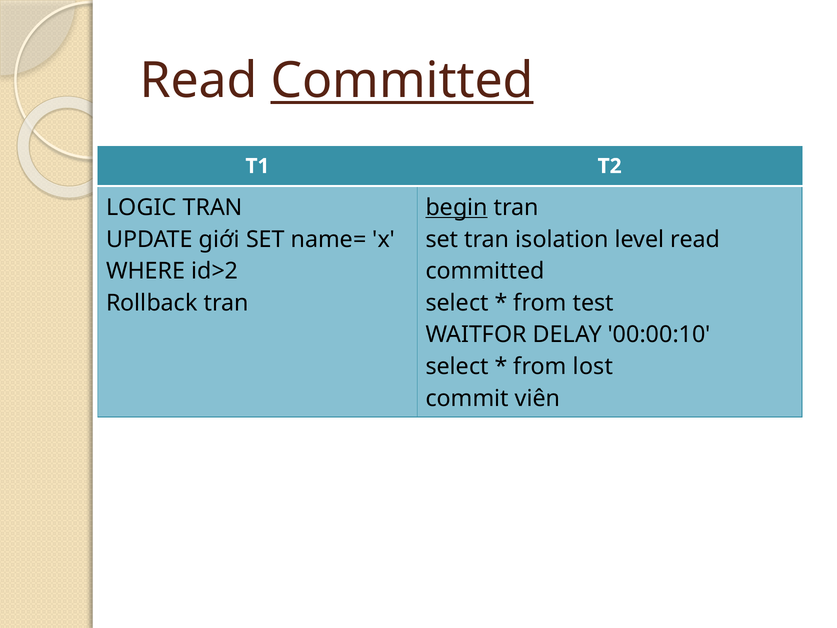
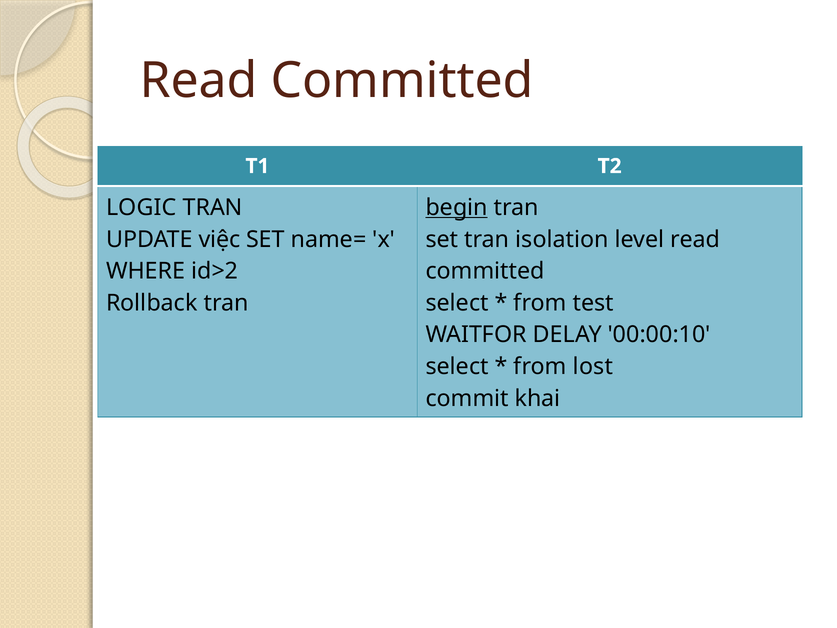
Committed at (402, 81) underline: present -> none
giới: giới -> việc
viên: viên -> khai
